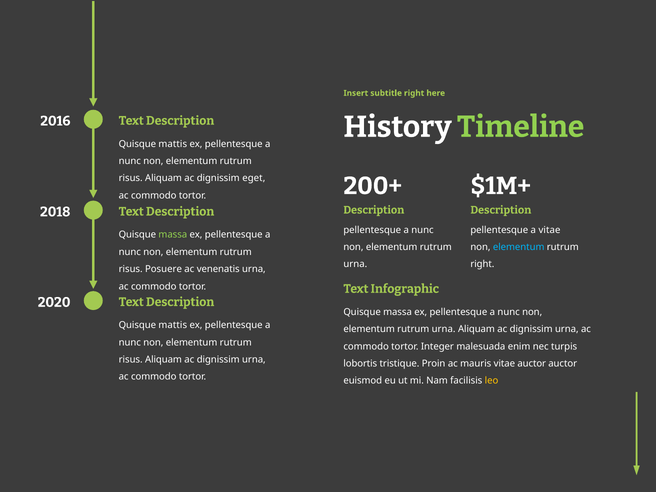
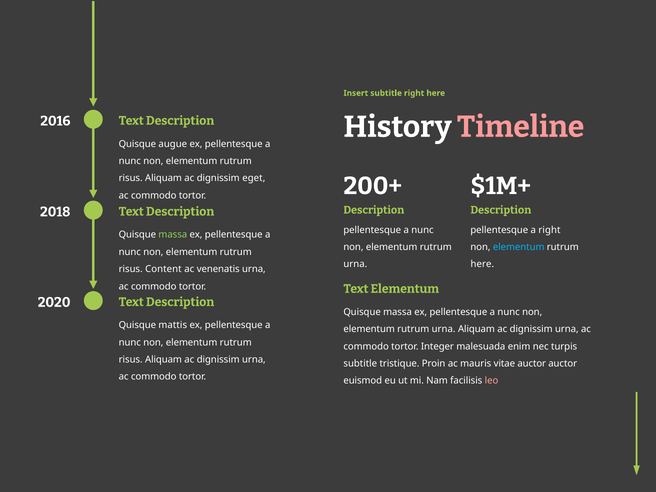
Timeline colour: light green -> pink
mattis at (173, 144): mattis -> augue
a vitae: vitae -> right
right at (482, 264): right -> here
Posuere: Posuere -> Content
Text Infographic: Infographic -> Elementum
lobortis at (360, 364): lobortis -> subtitle
leo colour: yellow -> pink
